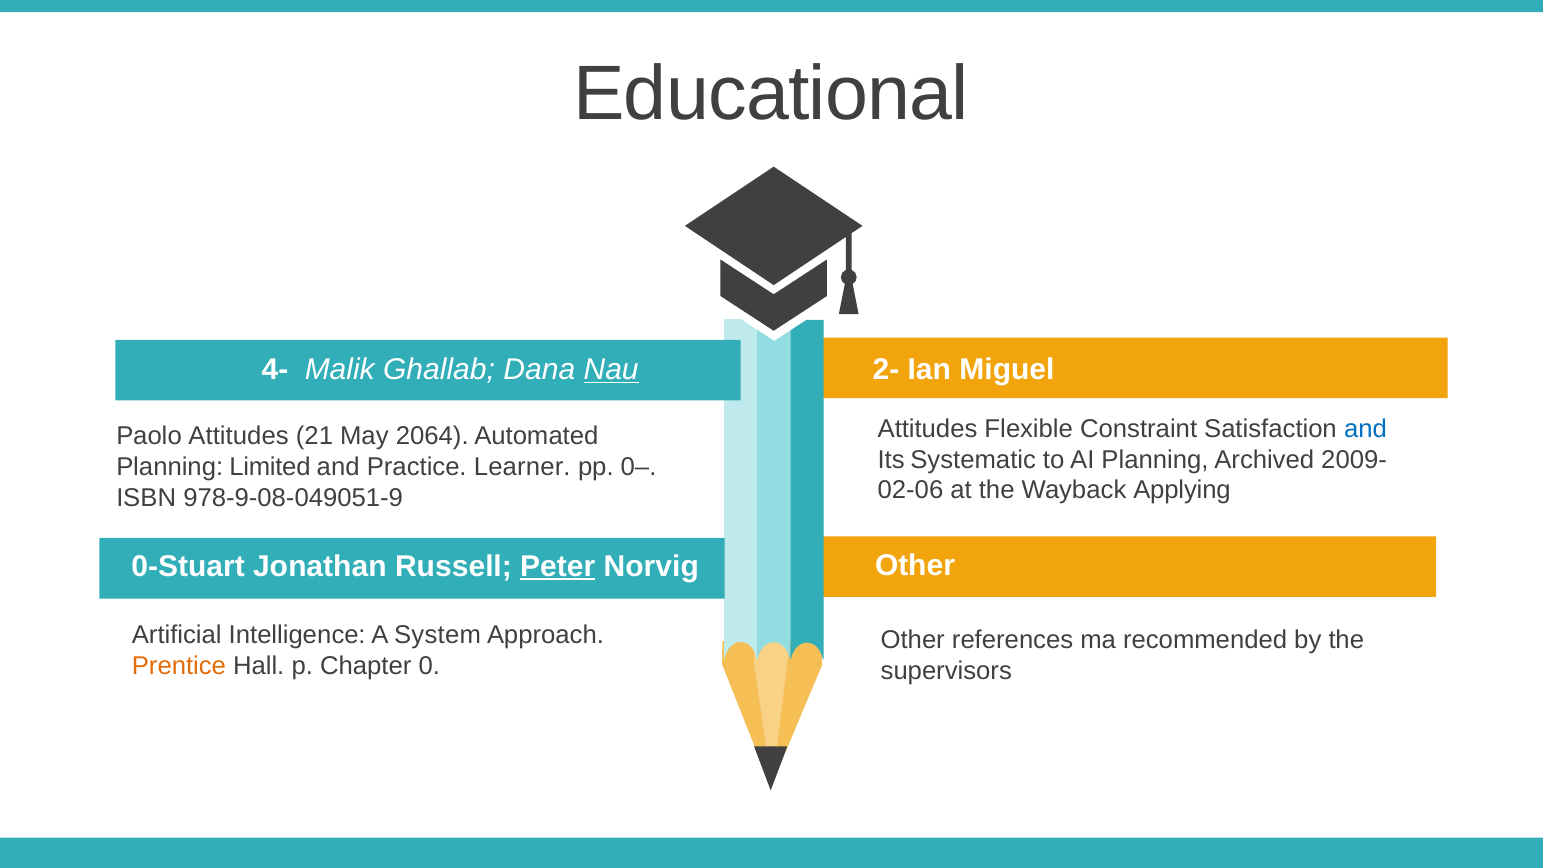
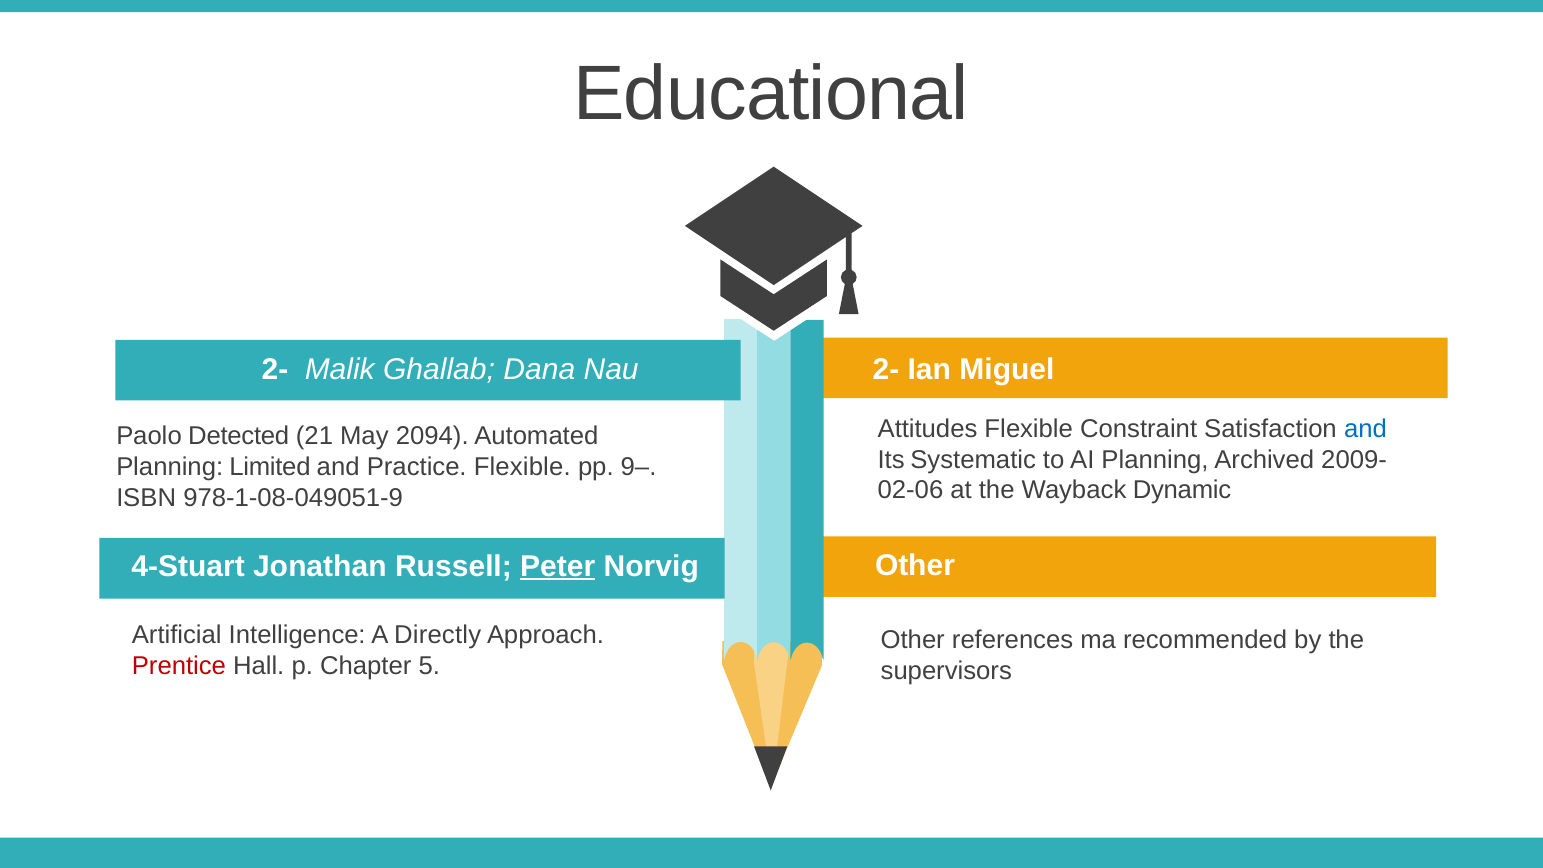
4- at (275, 370): 4- -> 2-
Nau underline: present -> none
Paolo Attitudes: Attitudes -> Detected
2064: 2064 -> 2094
Practice Learner: Learner -> Flexible
0–: 0– -> 9–
Applying: Applying -> Dynamic
978-9-08-049051-9: 978-9-08-049051-9 -> 978-1-08-049051-9
0-Stuart: 0-Stuart -> 4-Stuart
System: System -> Directly
Prentice colour: orange -> red
0: 0 -> 5
